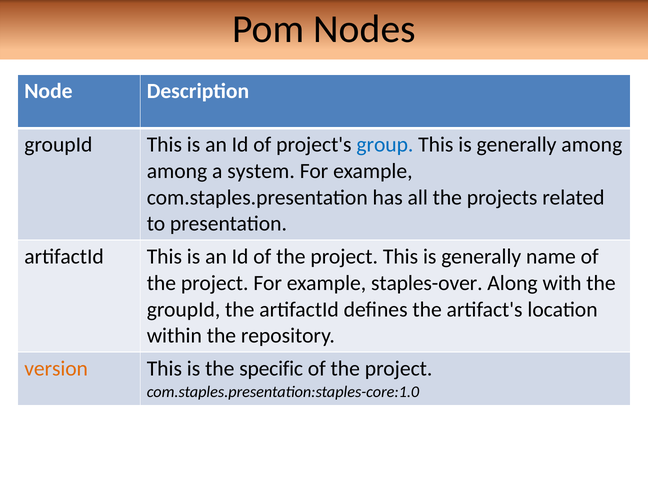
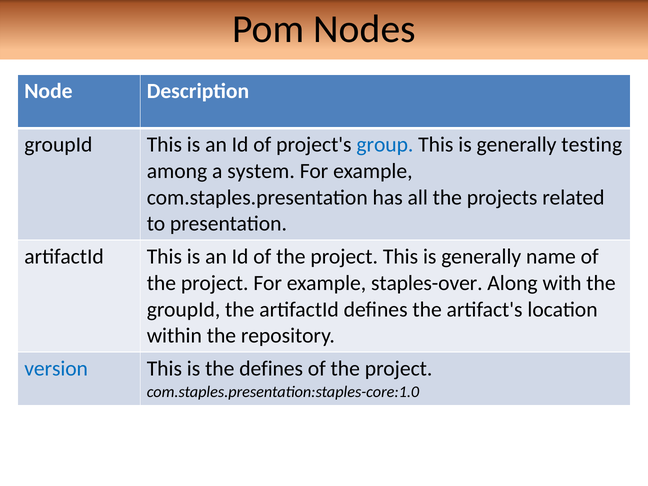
generally among: among -> testing
version colour: orange -> blue
the specific: specific -> defines
